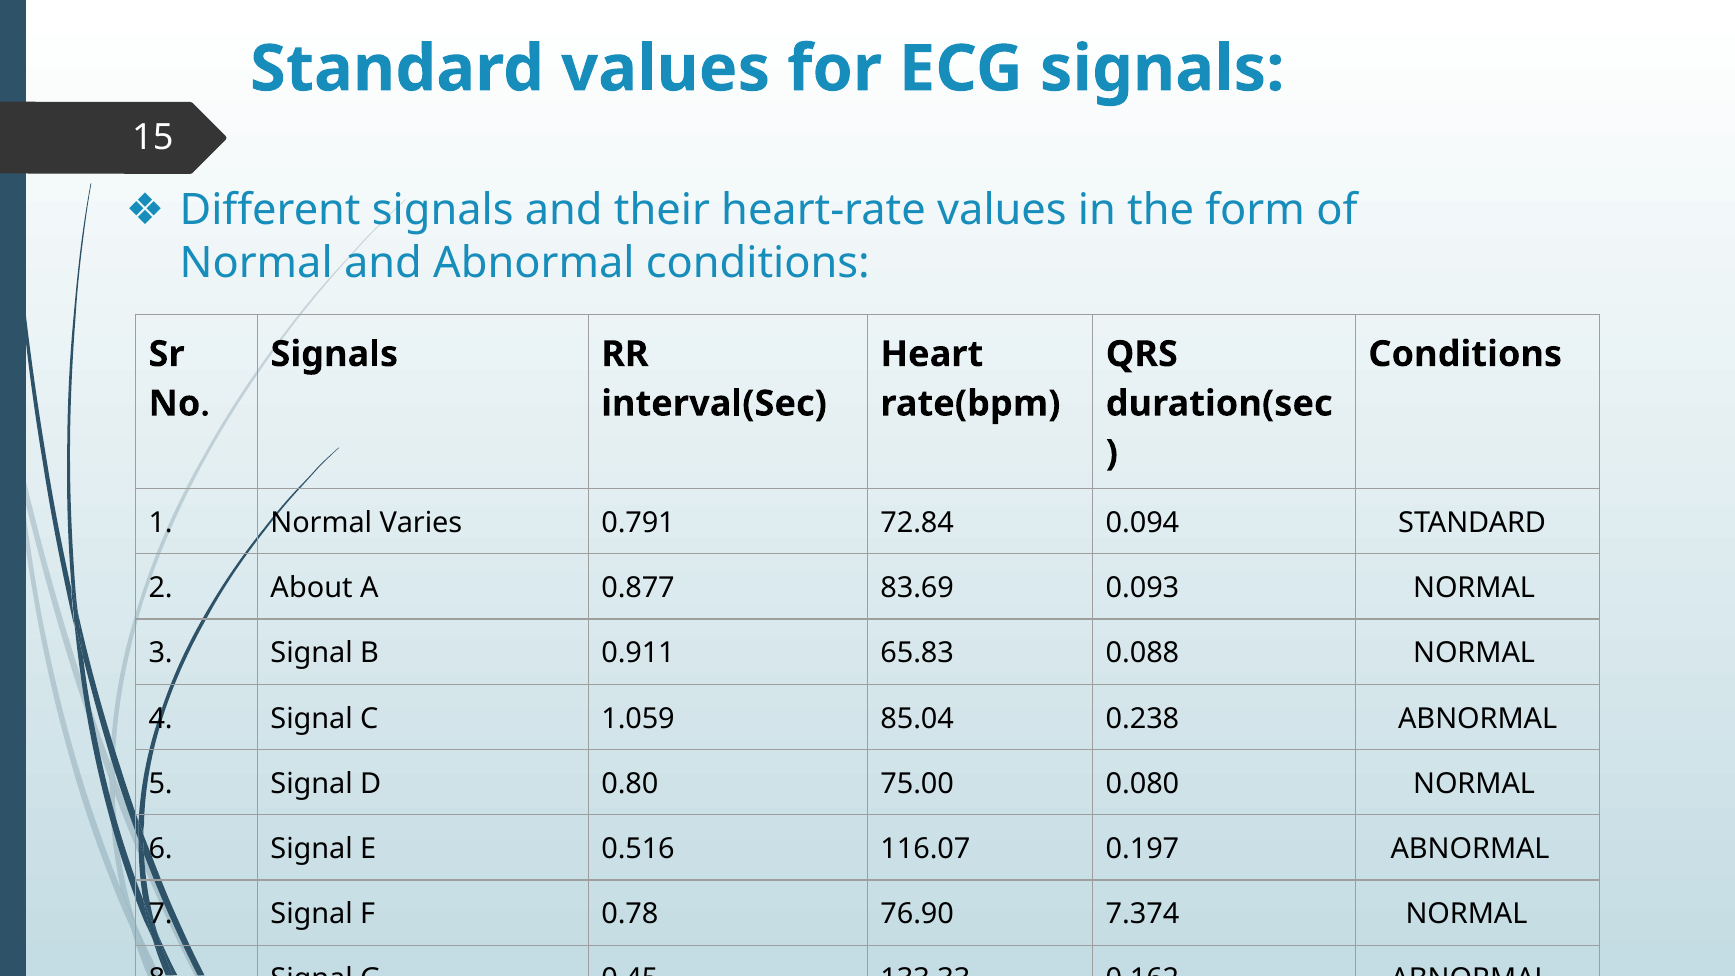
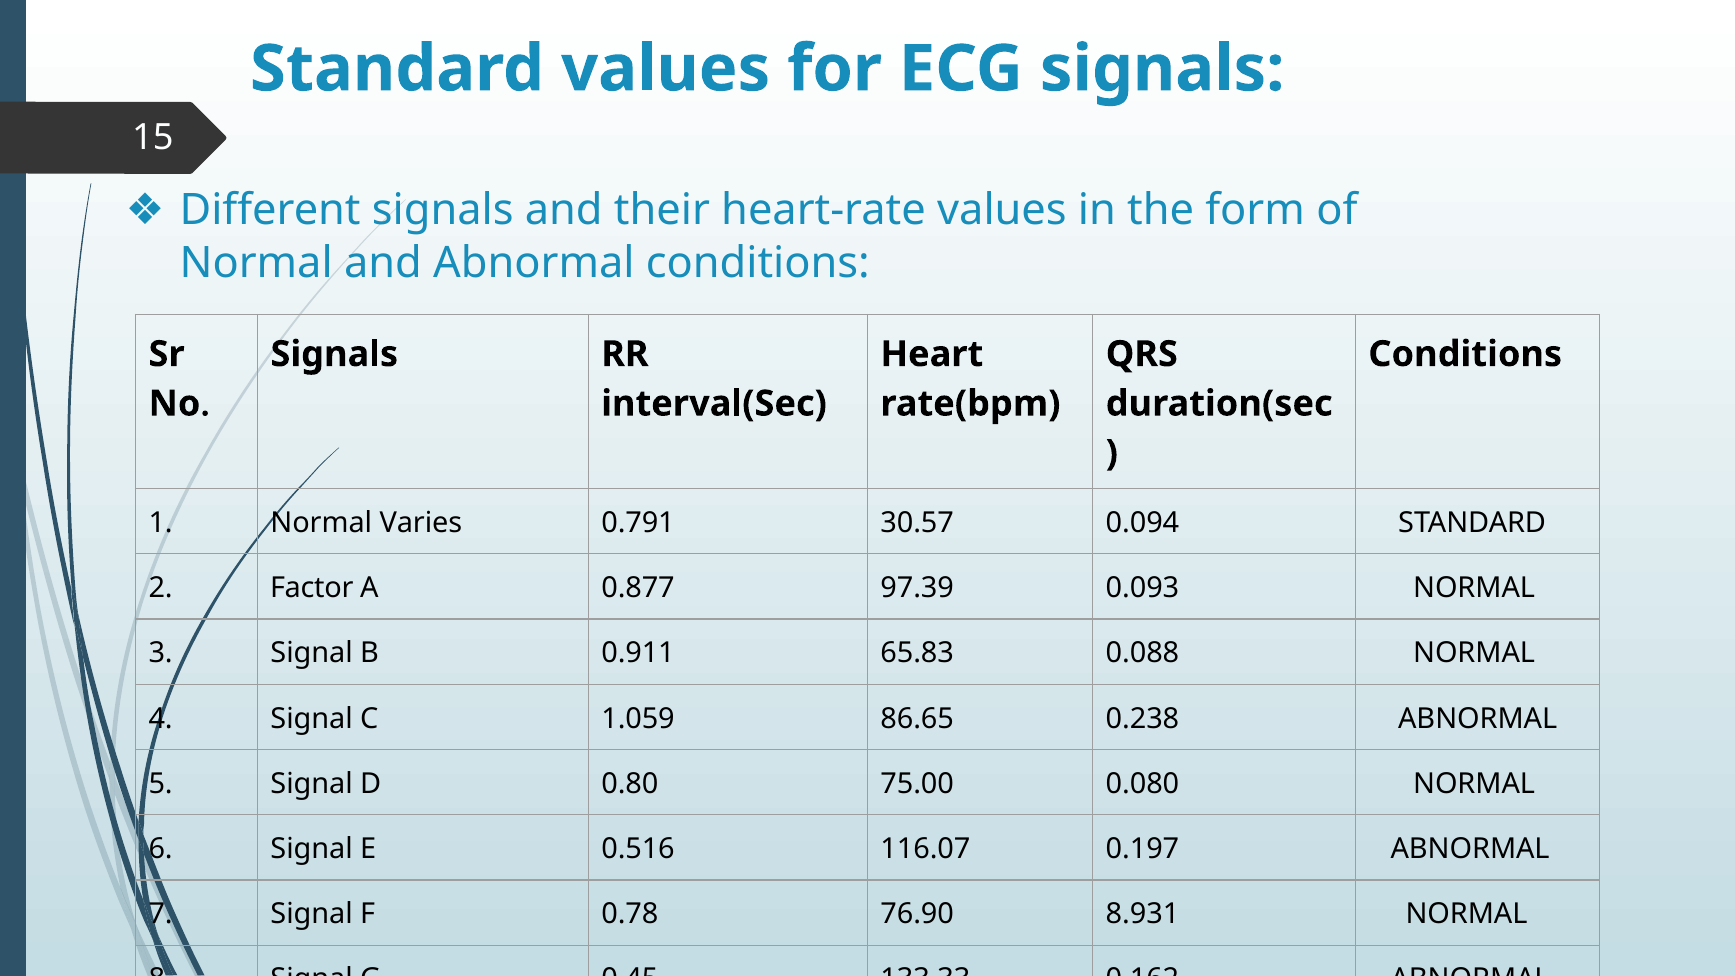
72.84: 72.84 -> 30.57
About: About -> Factor
83.69: 83.69 -> 97.39
85.04: 85.04 -> 86.65
7.374: 7.374 -> 8.931
